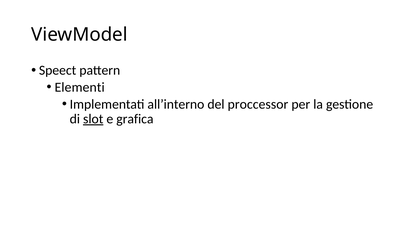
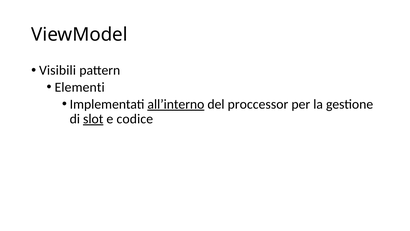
Speect: Speect -> Visibili
all’interno underline: none -> present
grafica: grafica -> codice
